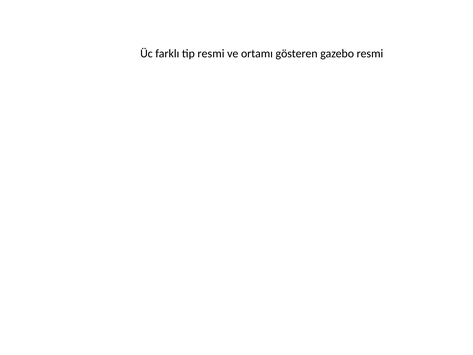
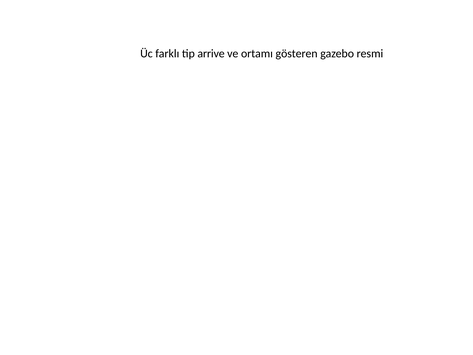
tip resmi: resmi -> arrive
